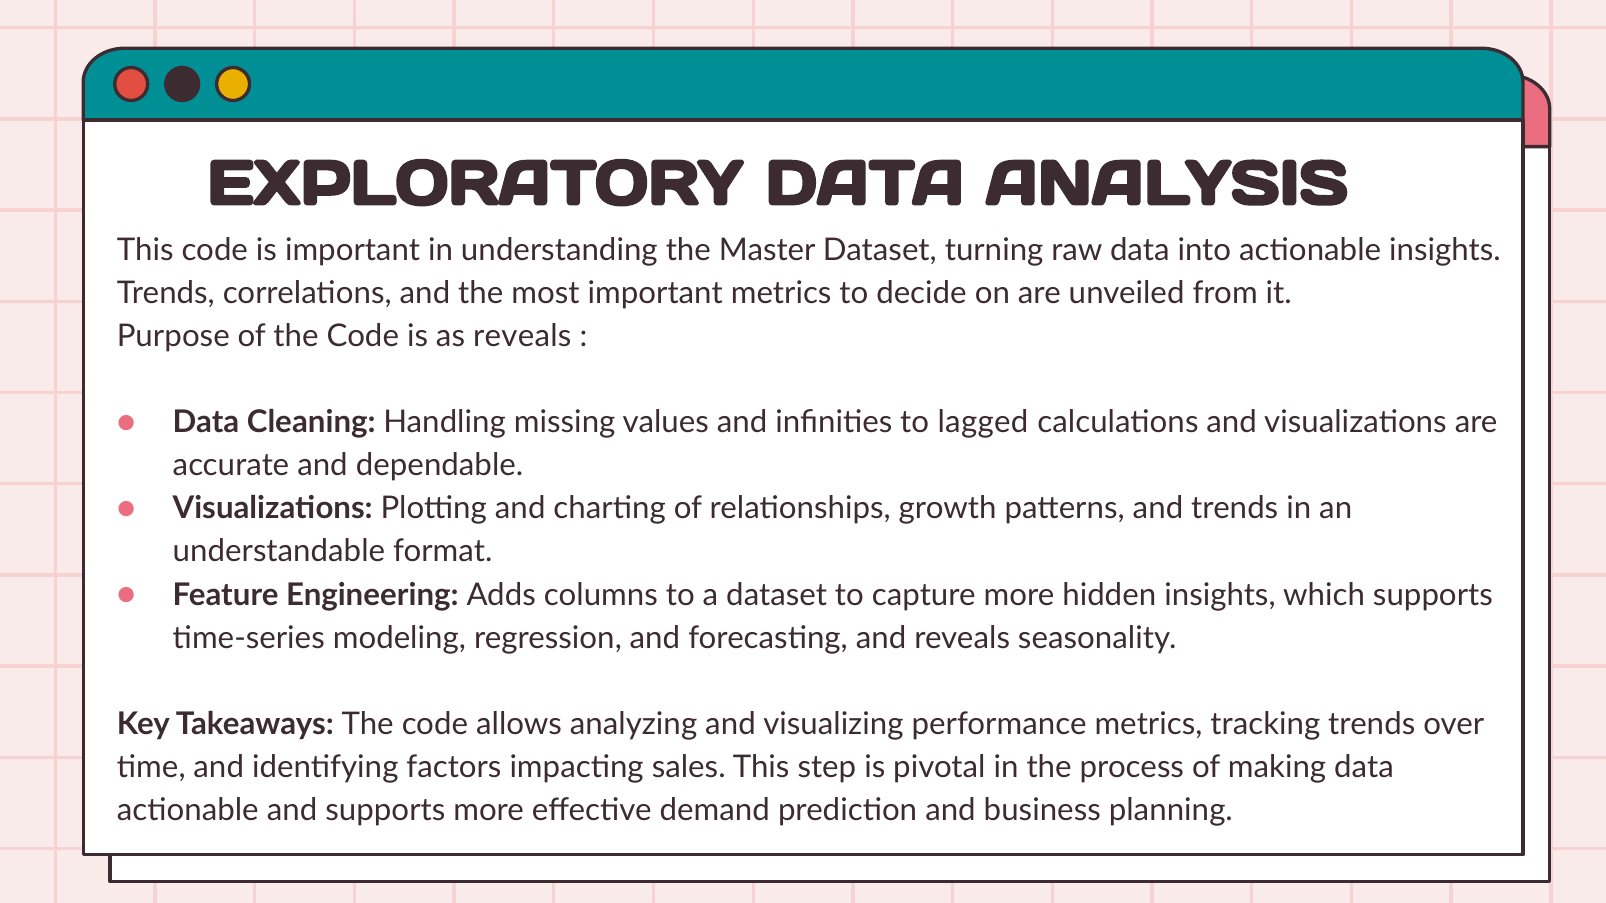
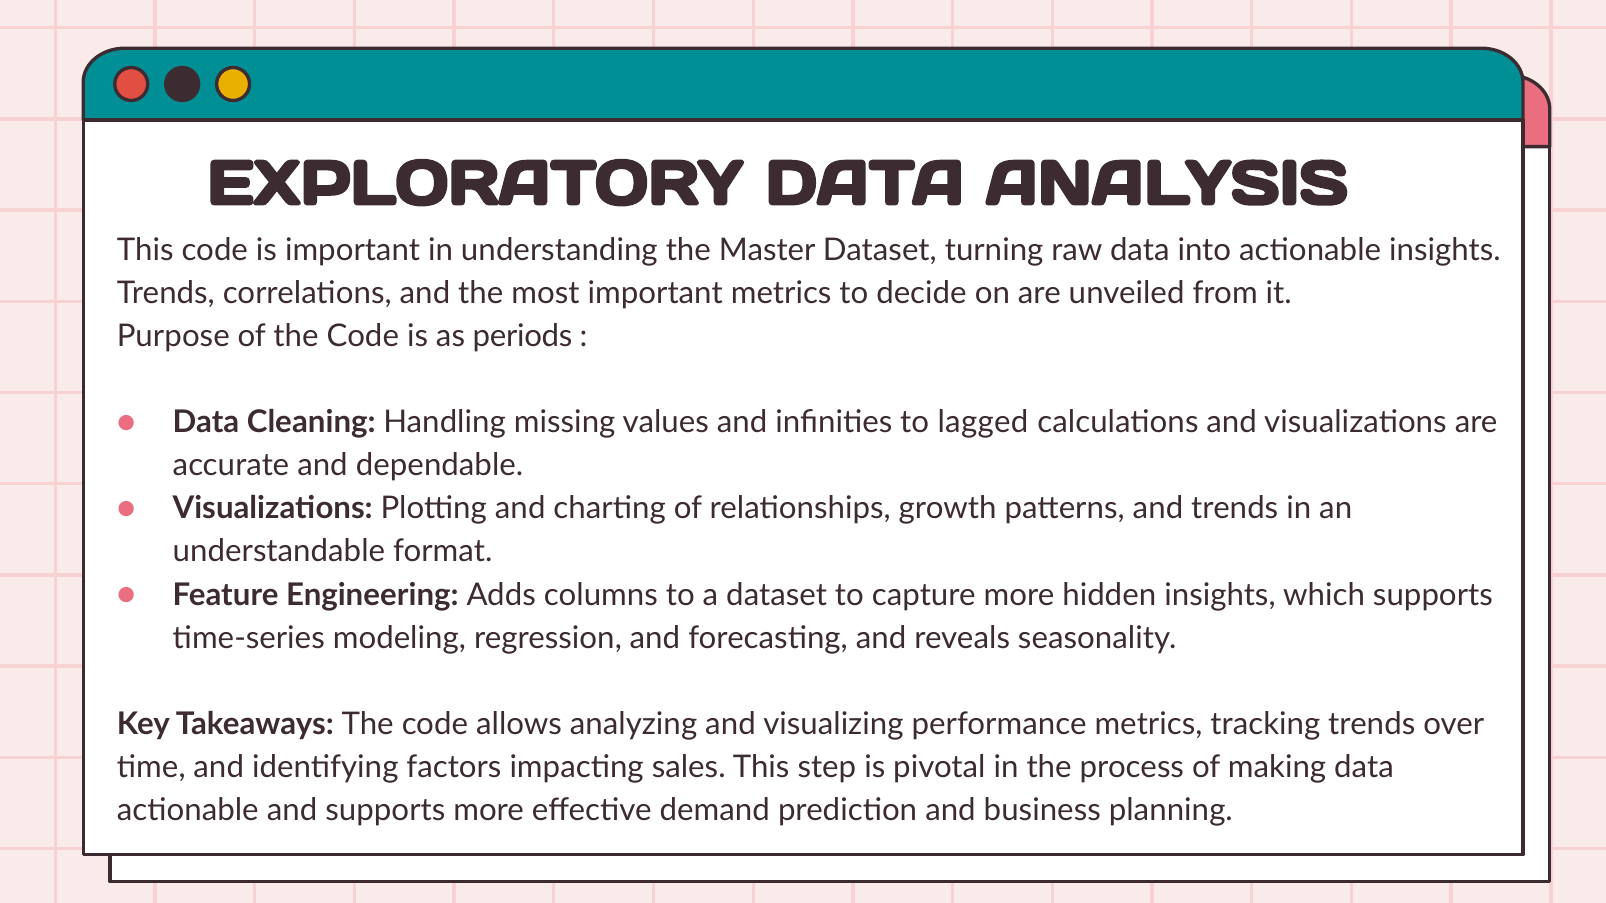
as reveals: reveals -> periods
